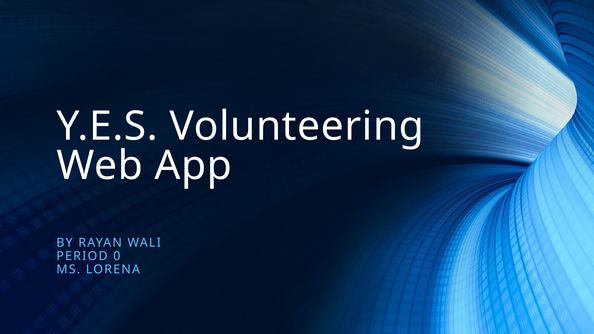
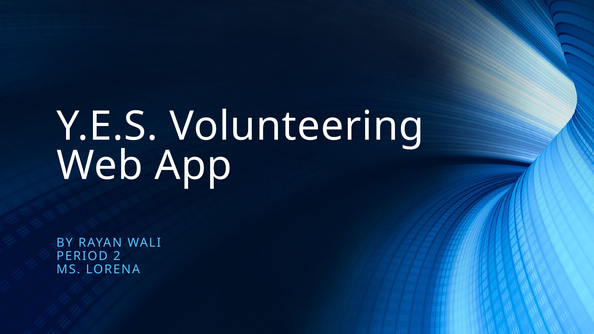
0: 0 -> 2
